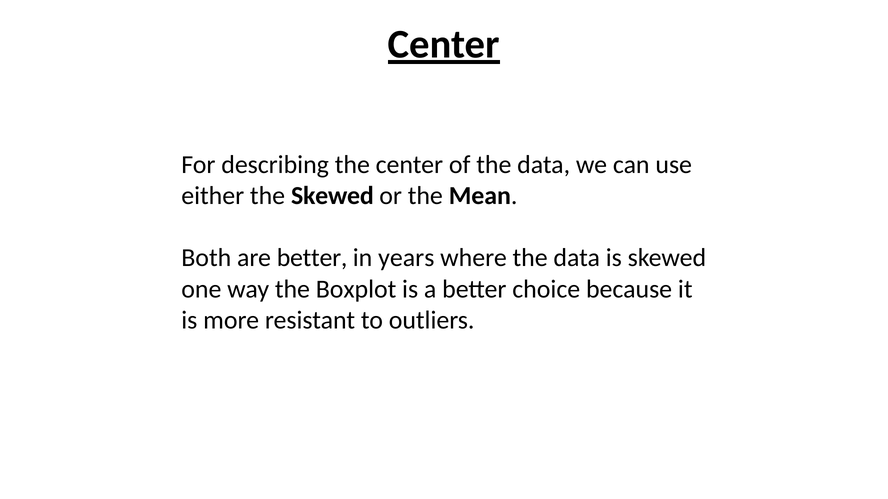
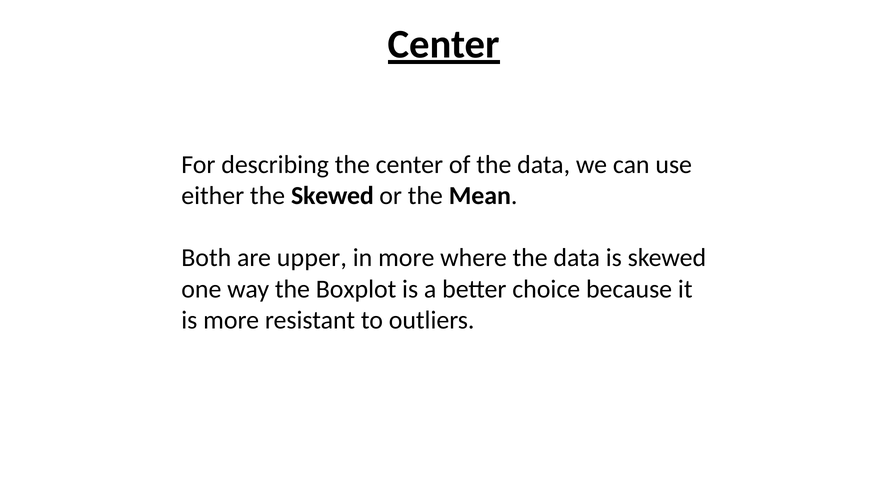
are better: better -> upper
in years: years -> more
